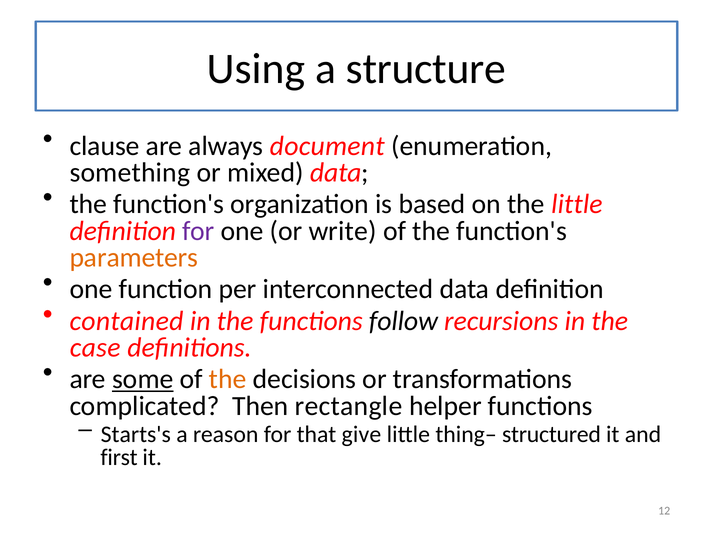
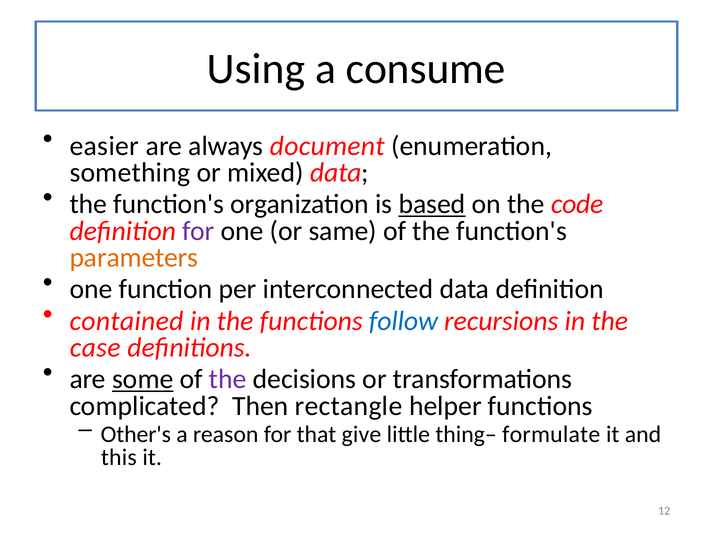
structure: structure -> consume
clause: clause -> easier
based underline: none -> present
the little: little -> code
write: write -> same
follow colour: black -> blue
the at (228, 379) colour: orange -> purple
Starts's: Starts's -> Other's
structured: structured -> formulate
first: first -> this
